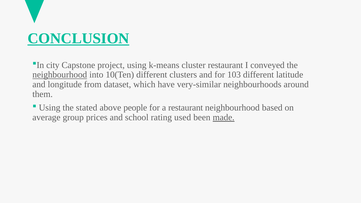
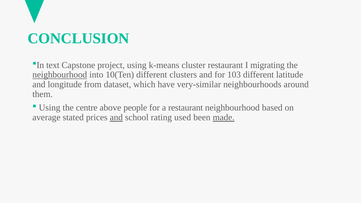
CONCLUSION underline: present -> none
city: city -> text
conveyed: conveyed -> migrating
stated: stated -> centre
group: group -> stated
and at (116, 118) underline: none -> present
